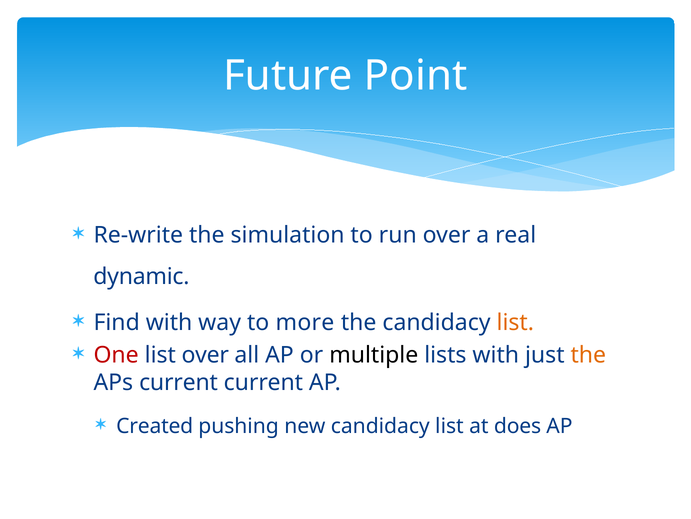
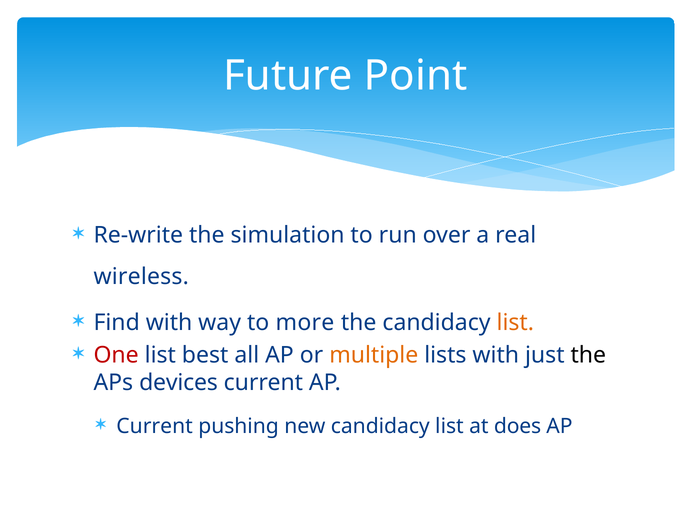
dynamic: dynamic -> wireless
list over: over -> best
multiple colour: black -> orange
the at (588, 355) colour: orange -> black
APs current: current -> devices
Created at (155, 426): Created -> Current
